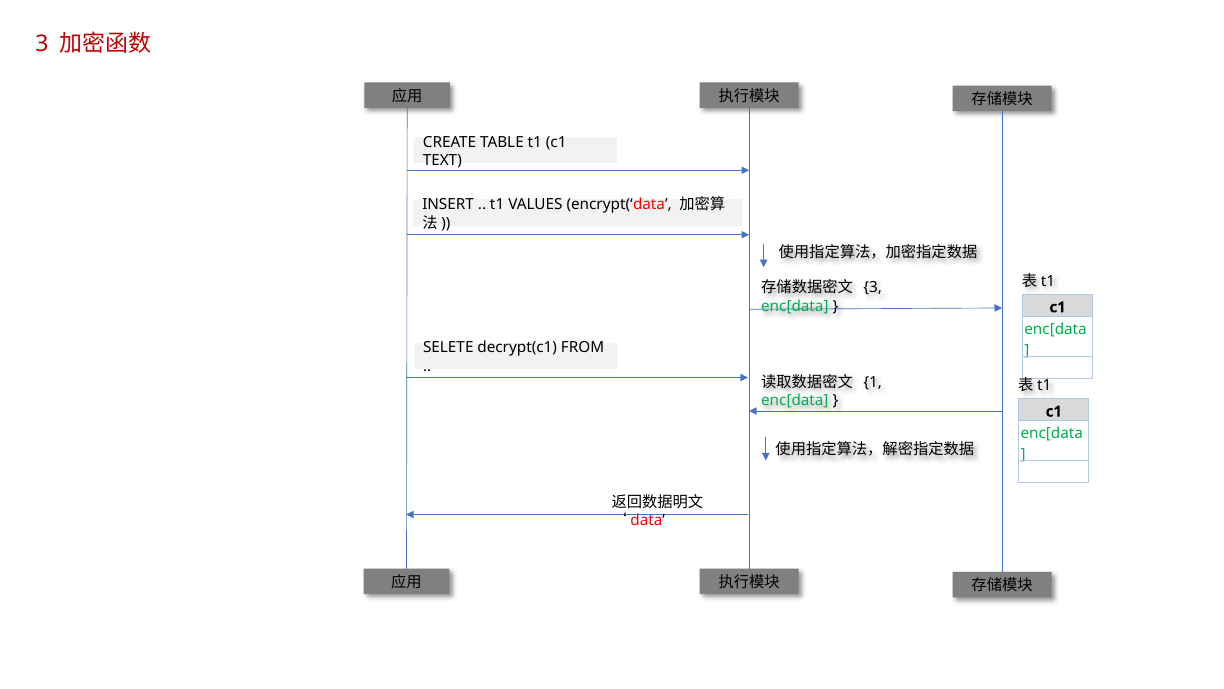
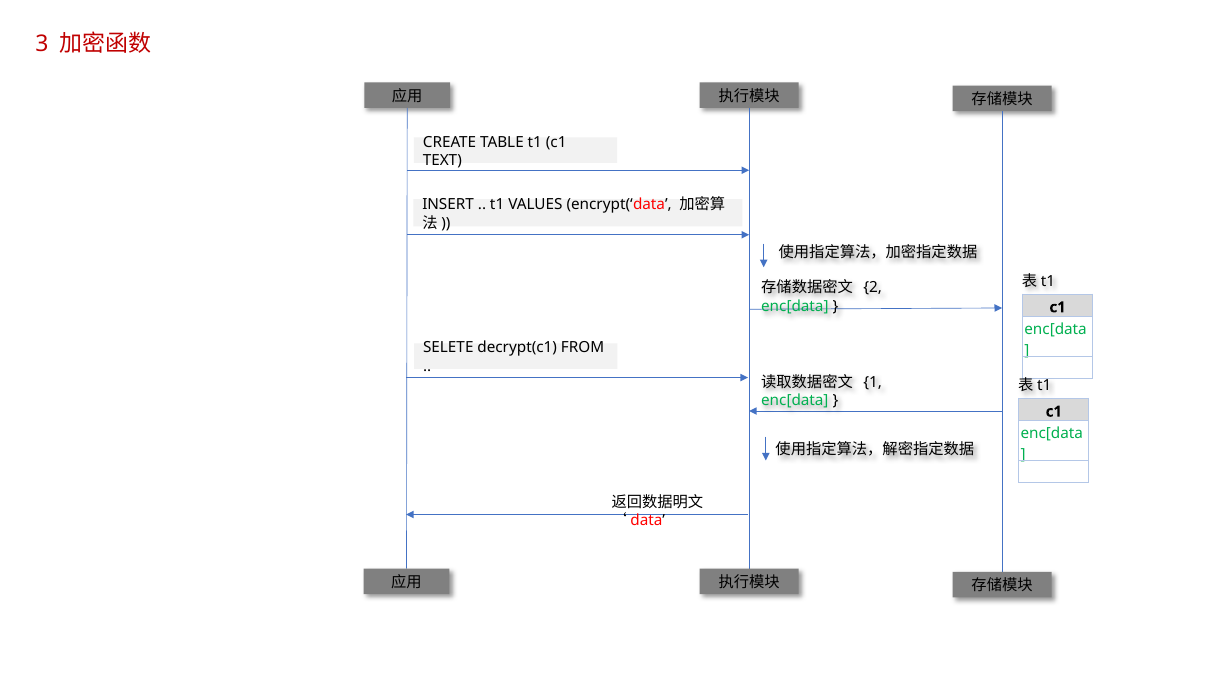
3 at (873, 287): 3 -> 2
